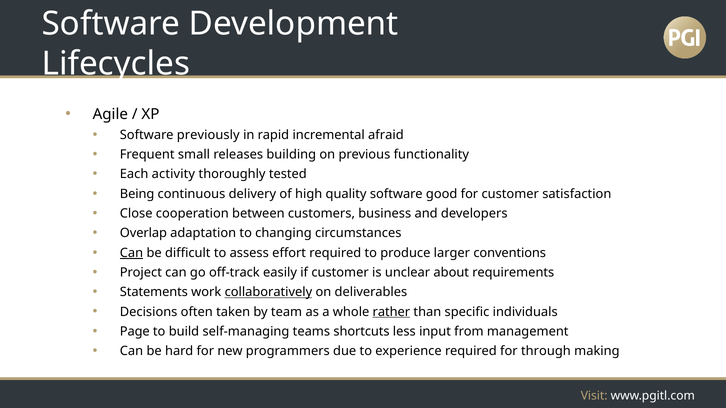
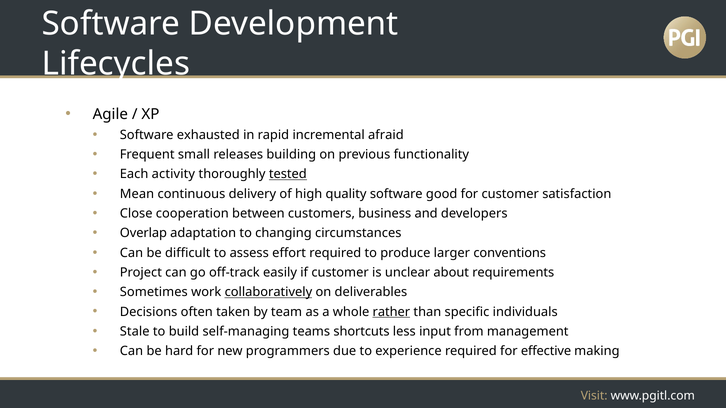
previously: previously -> exhausted
tested underline: none -> present
Being: Being -> Mean
Can at (132, 253) underline: present -> none
Statements: Statements -> Sometimes
Page: Page -> Stale
through: through -> effective
